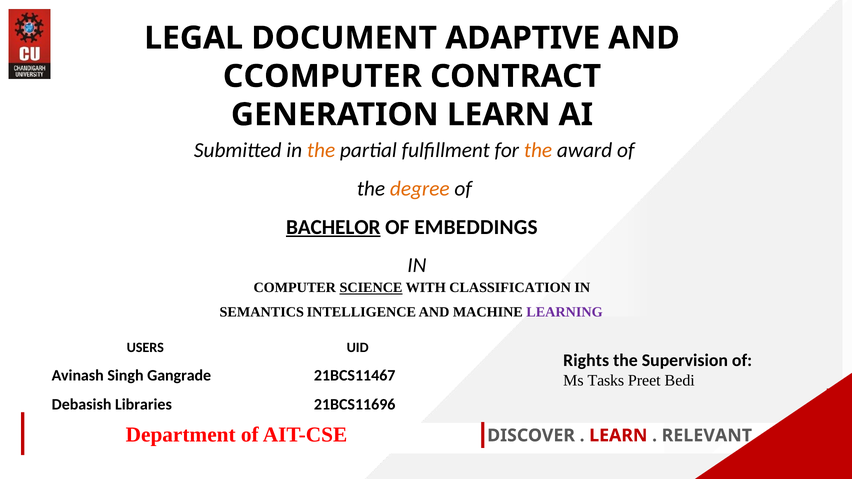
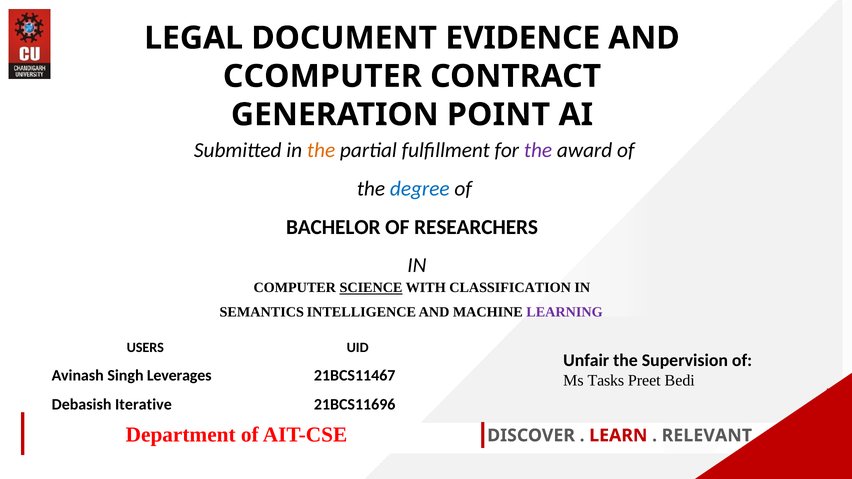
ADAPTIVE: ADAPTIVE -> EVIDENCE
GENERATION LEARN: LEARN -> POINT
the at (538, 150) colour: orange -> purple
degree colour: orange -> blue
BACHELOR underline: present -> none
EMBEDDINGS: EMBEDDINGS -> RESEARCHERS
Rights: Rights -> Unfair
Gangrade: Gangrade -> Leverages
Libraries: Libraries -> Iterative
